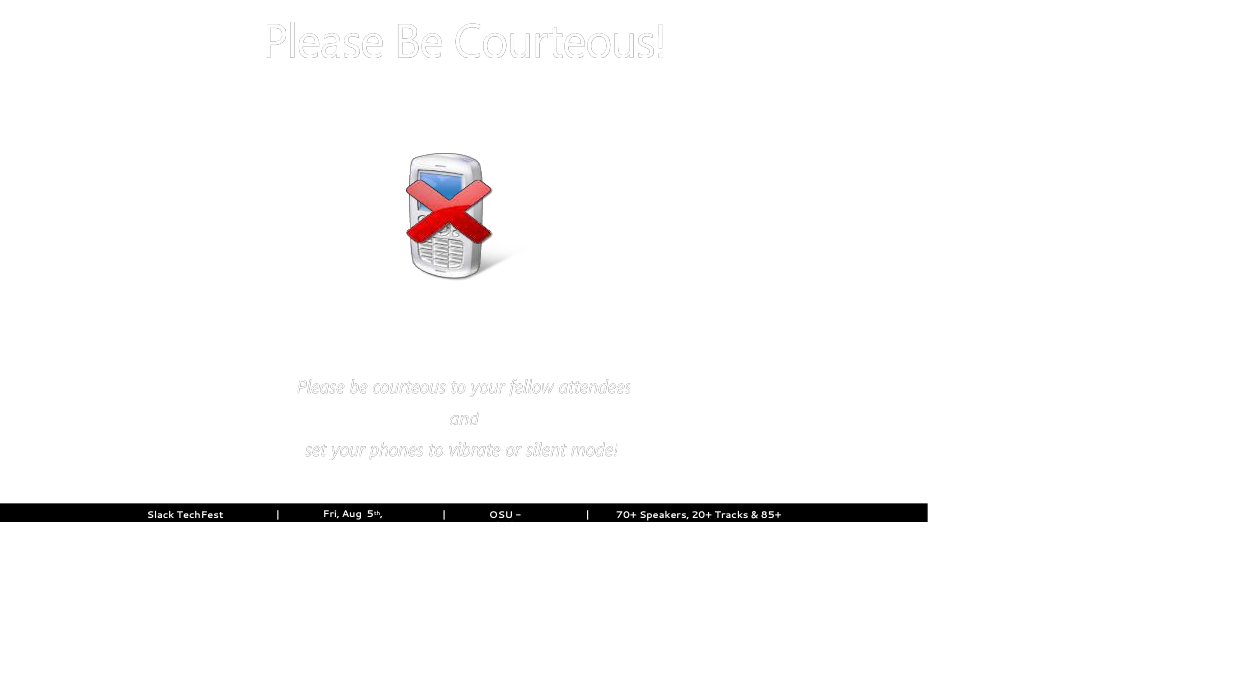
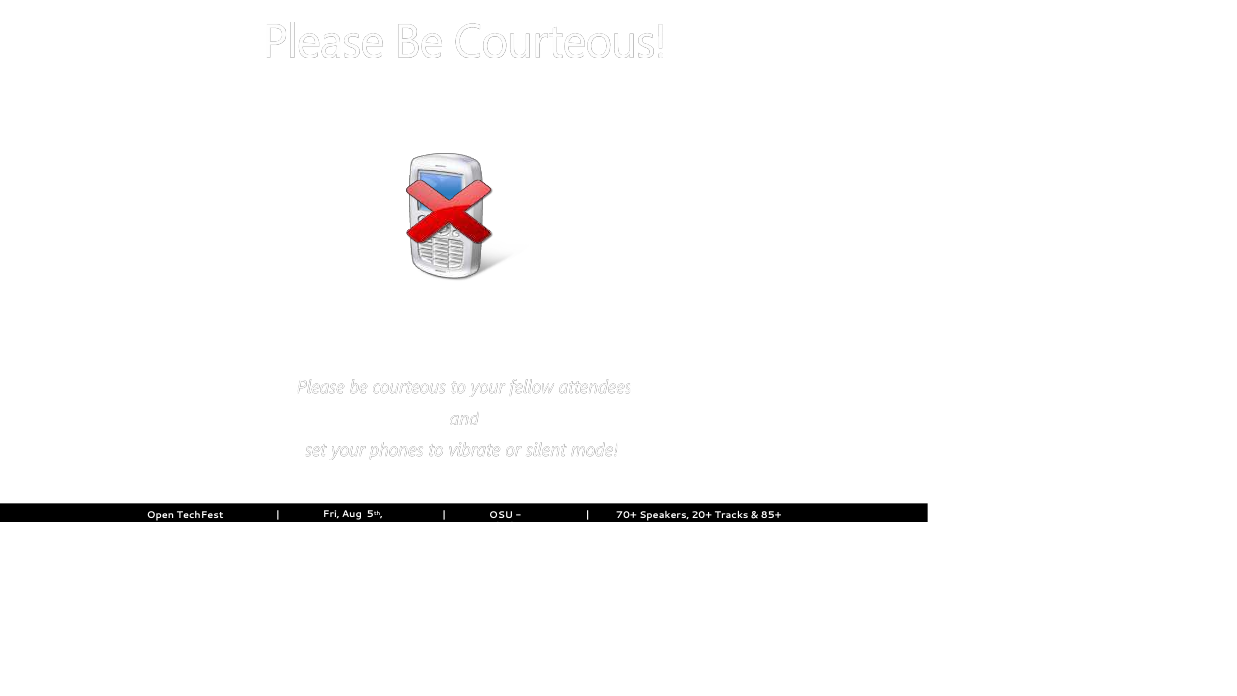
Slack at (161, 515): Slack -> Open
